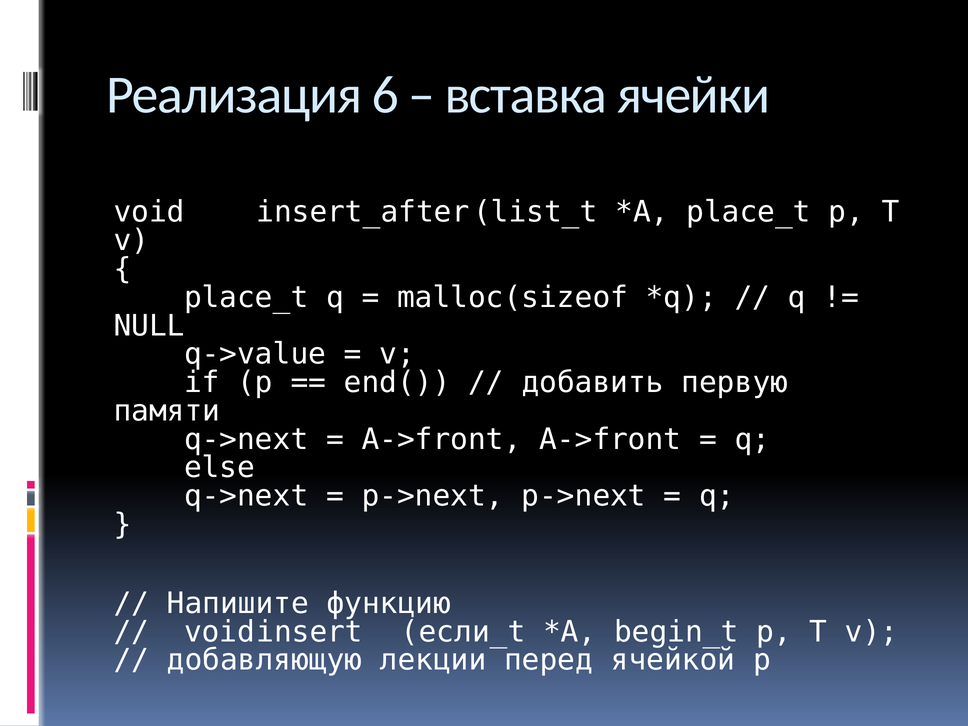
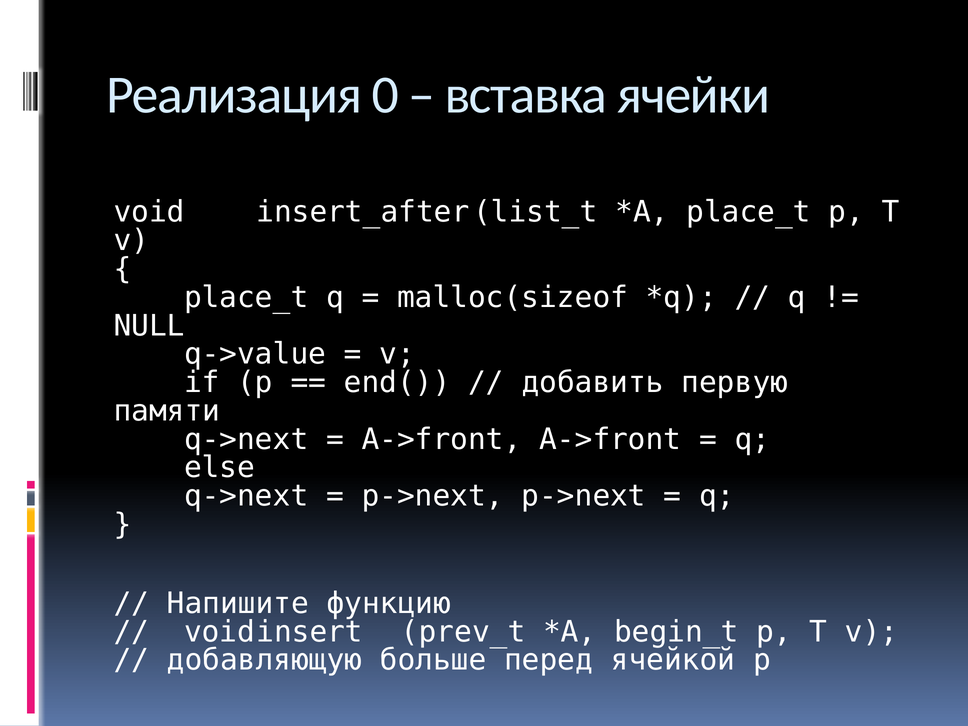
6: 6 -> 0
если_t: если_t -> prev_t
лекции: лекции -> больше
